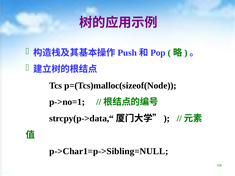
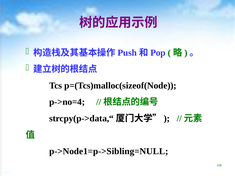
p->no=1: p->no=1 -> p->no=4
p->Char1=p->Sibling=NULL: p->Char1=p->Sibling=NULL -> p->Node1=p->Sibling=NULL
